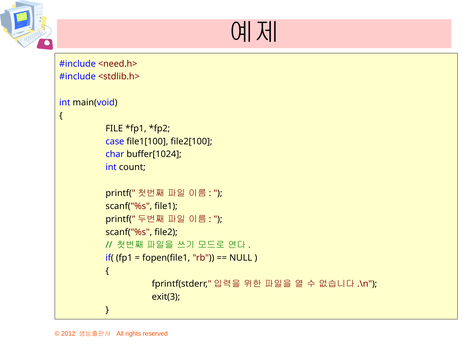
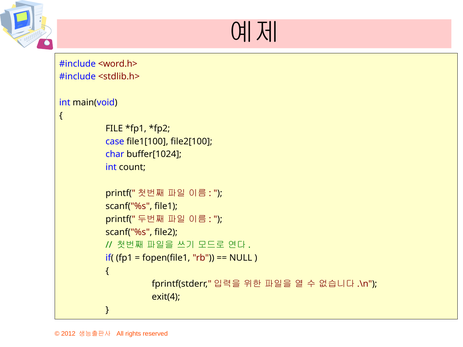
<need.h>: <need.h> -> <word.h>
exit(3: exit(3 -> exit(4
